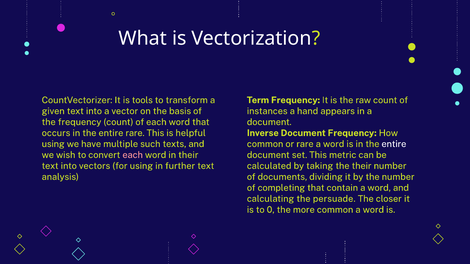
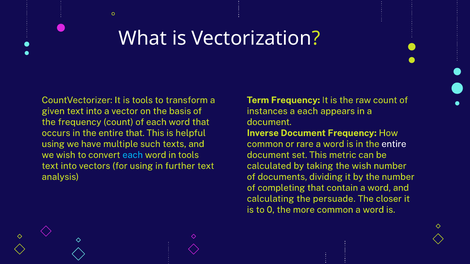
a hand: hand -> each
entire rare: rare -> that
each at (133, 155) colour: pink -> light blue
in their: their -> tools
the their: their -> wish
